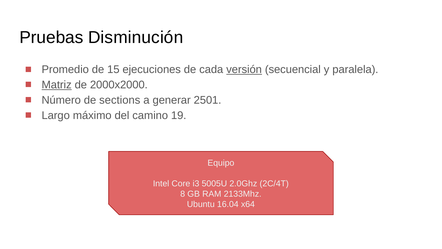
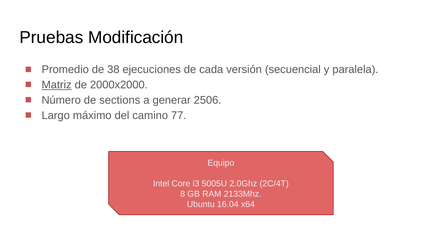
Disminución: Disminución -> Modificación
15: 15 -> 38
versión underline: present -> none
2501: 2501 -> 2506
19: 19 -> 77
